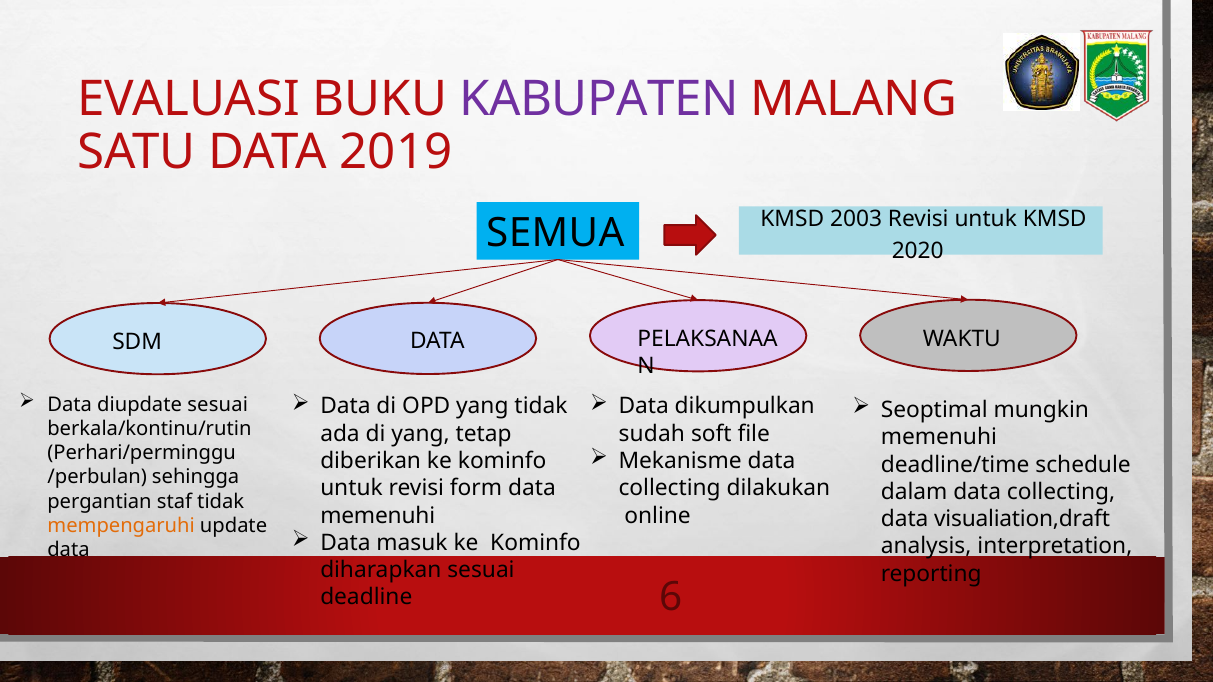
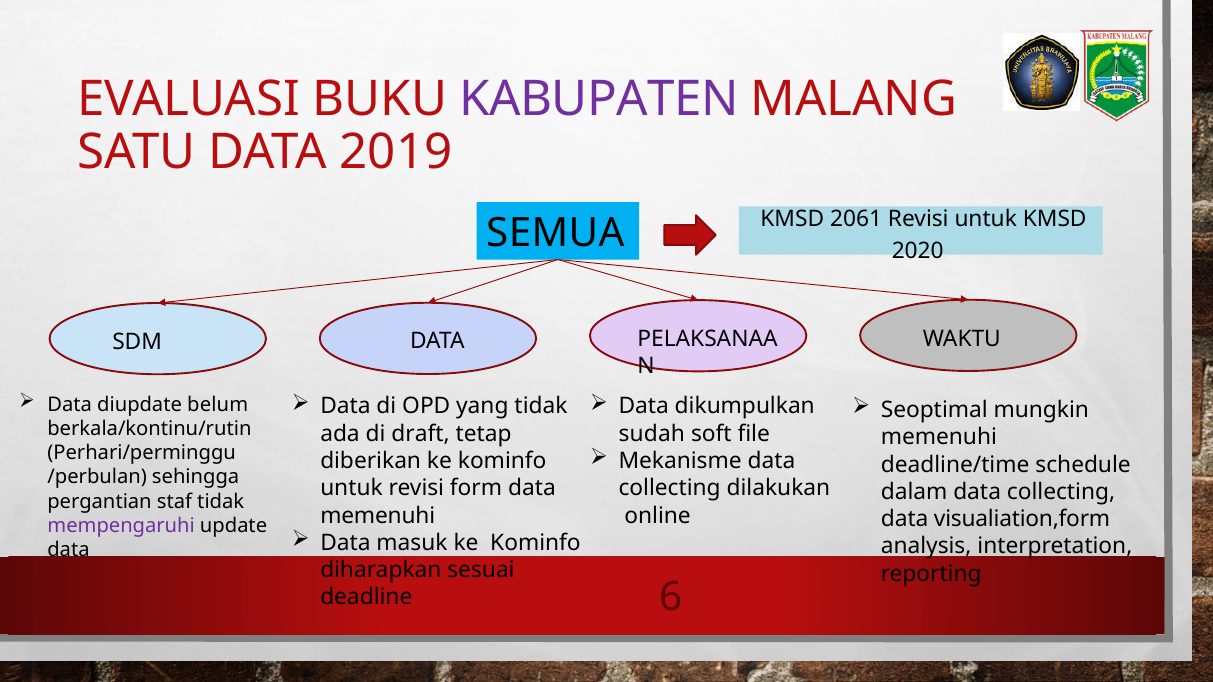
2003: 2003 -> 2061
diupdate sesuai: sesuai -> belum
di yang: yang -> draft
visualiation,draft: visualiation,draft -> visualiation,form
mempengaruhi colour: orange -> purple
